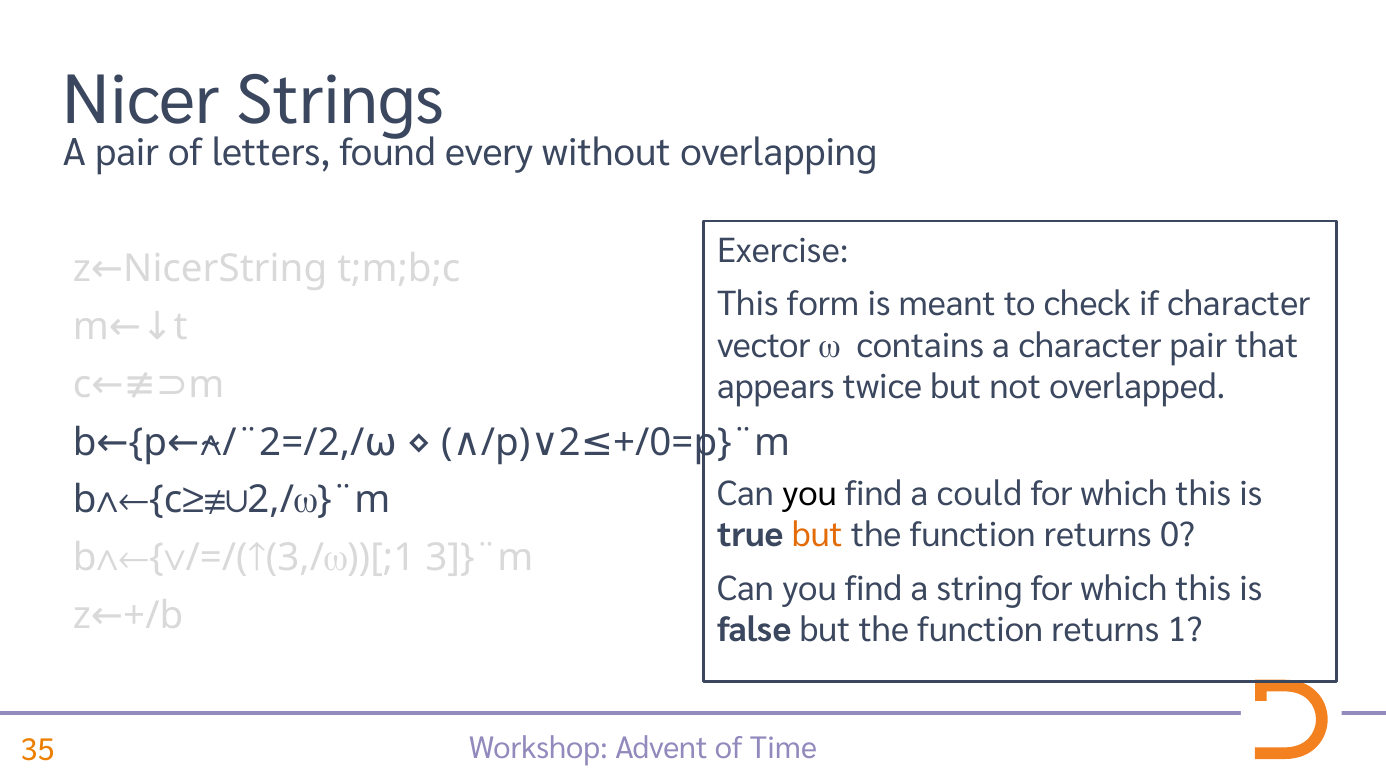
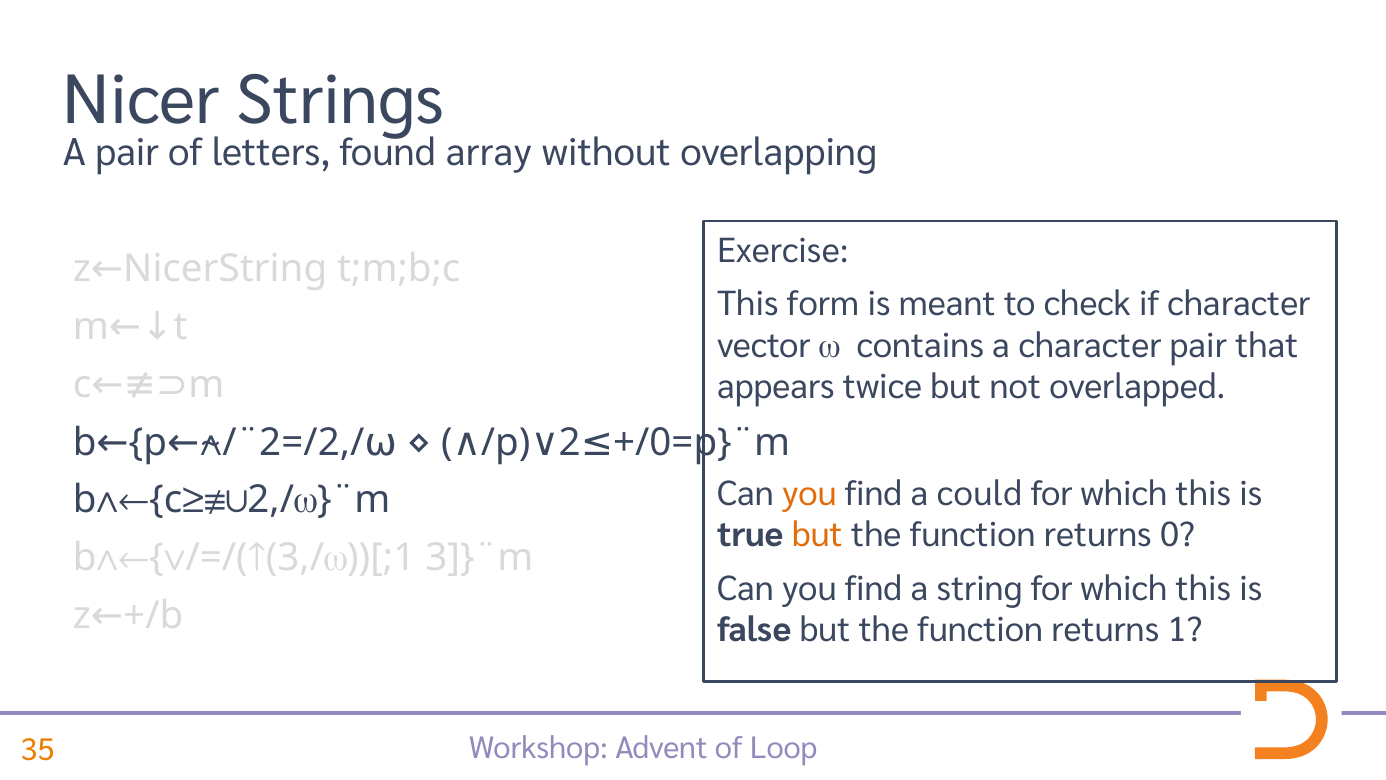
every: every -> array
you at (810, 494) colour: black -> orange
Time: Time -> Loop
